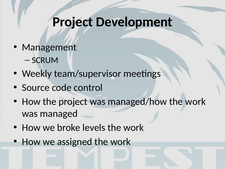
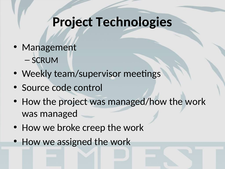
Development: Development -> Technologies
levels: levels -> creep
